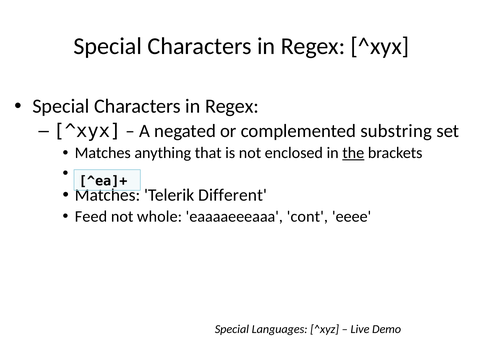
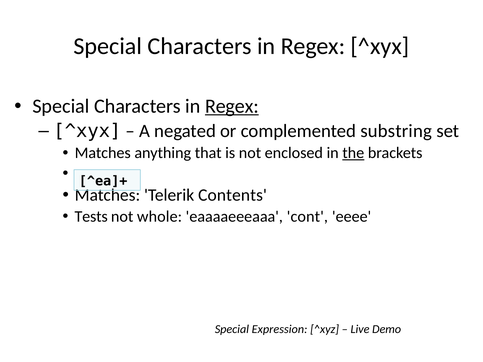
Regex at (232, 106) underline: none -> present
Different: Different -> Contents
Feed: Feed -> Tests
Languages: Languages -> Expression
